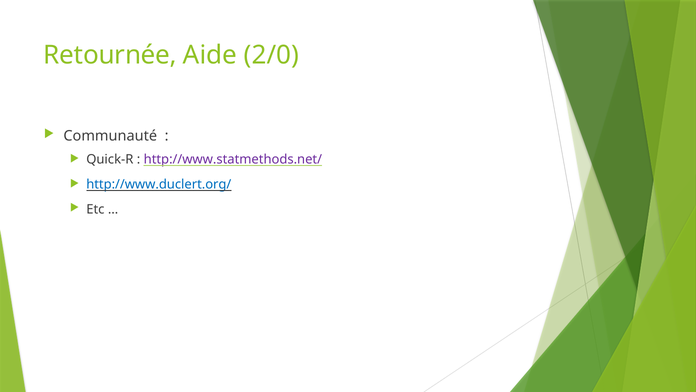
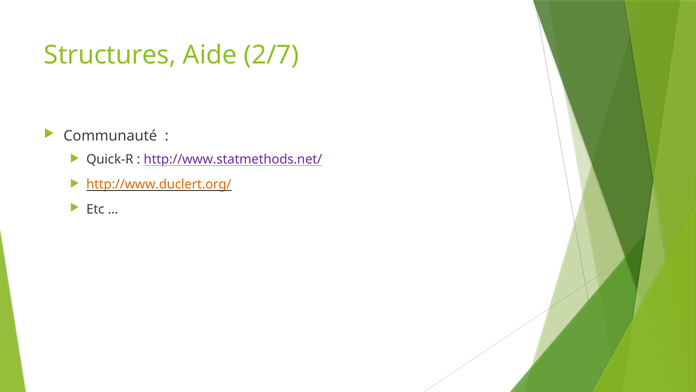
Retournée: Retournée -> Structures
2/0: 2/0 -> 2/7
http://www.duclert.org/ colour: blue -> orange
